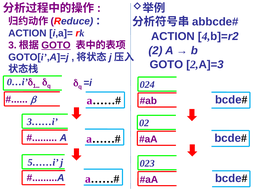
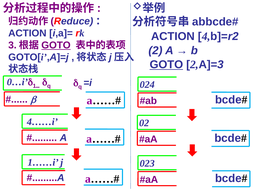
GOTO at (166, 65) underline: none -> present
3……i: 3……i -> 4……i
5……i: 5……i -> 1……i
